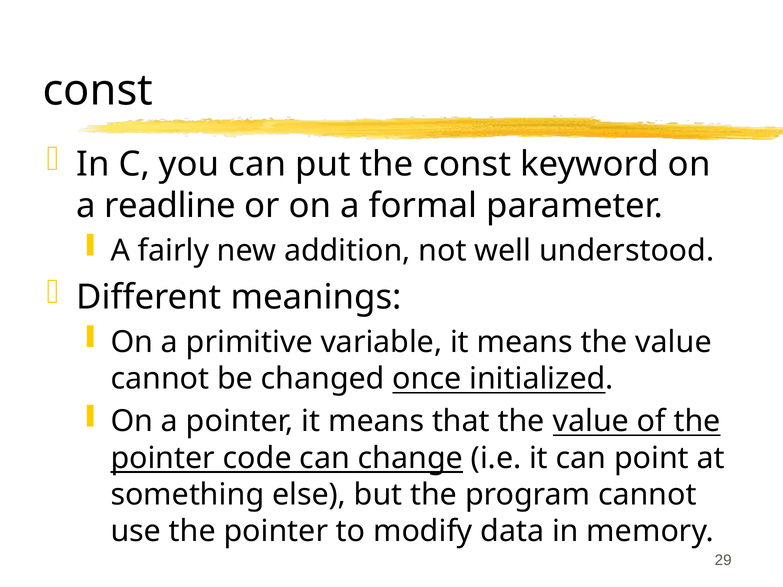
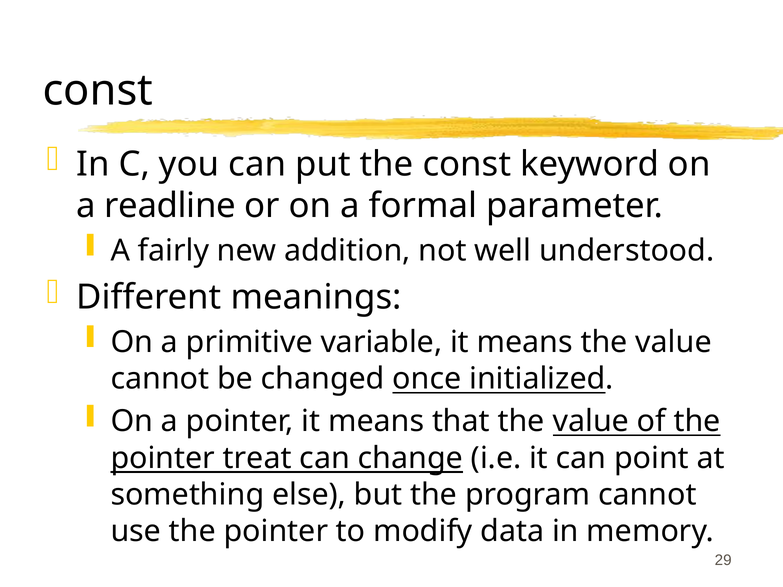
code: code -> treat
